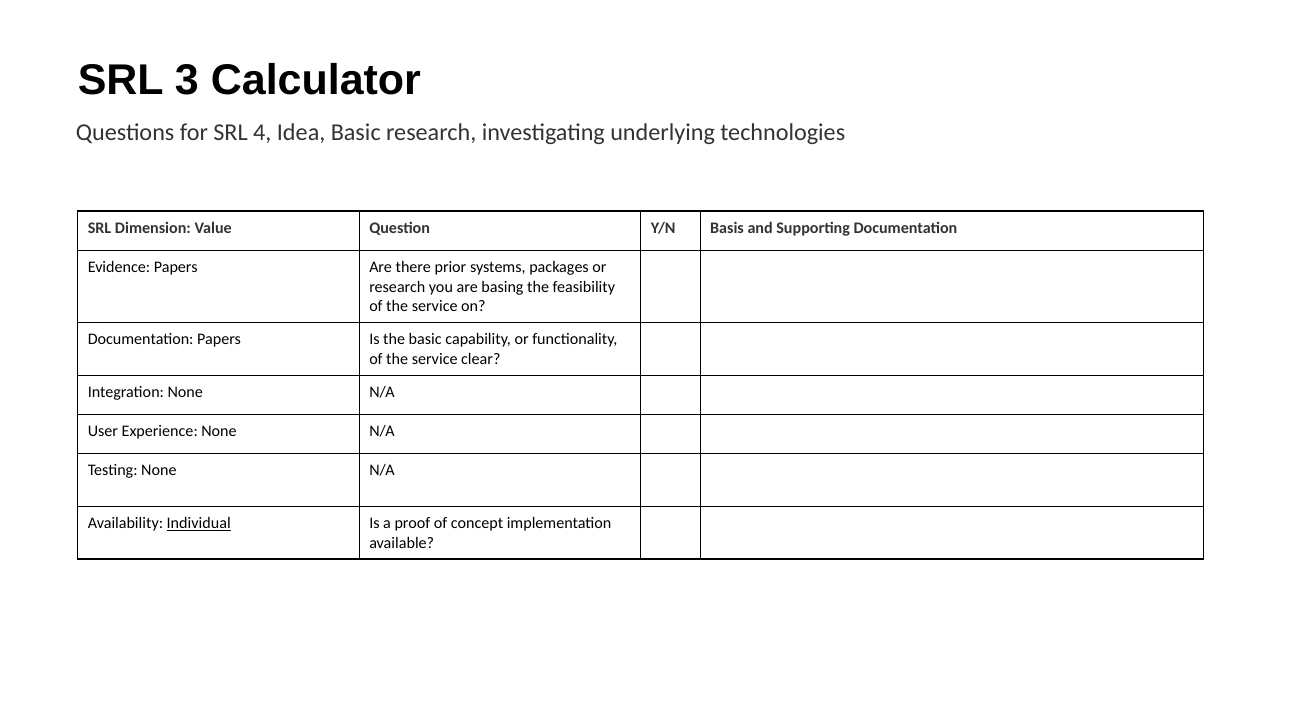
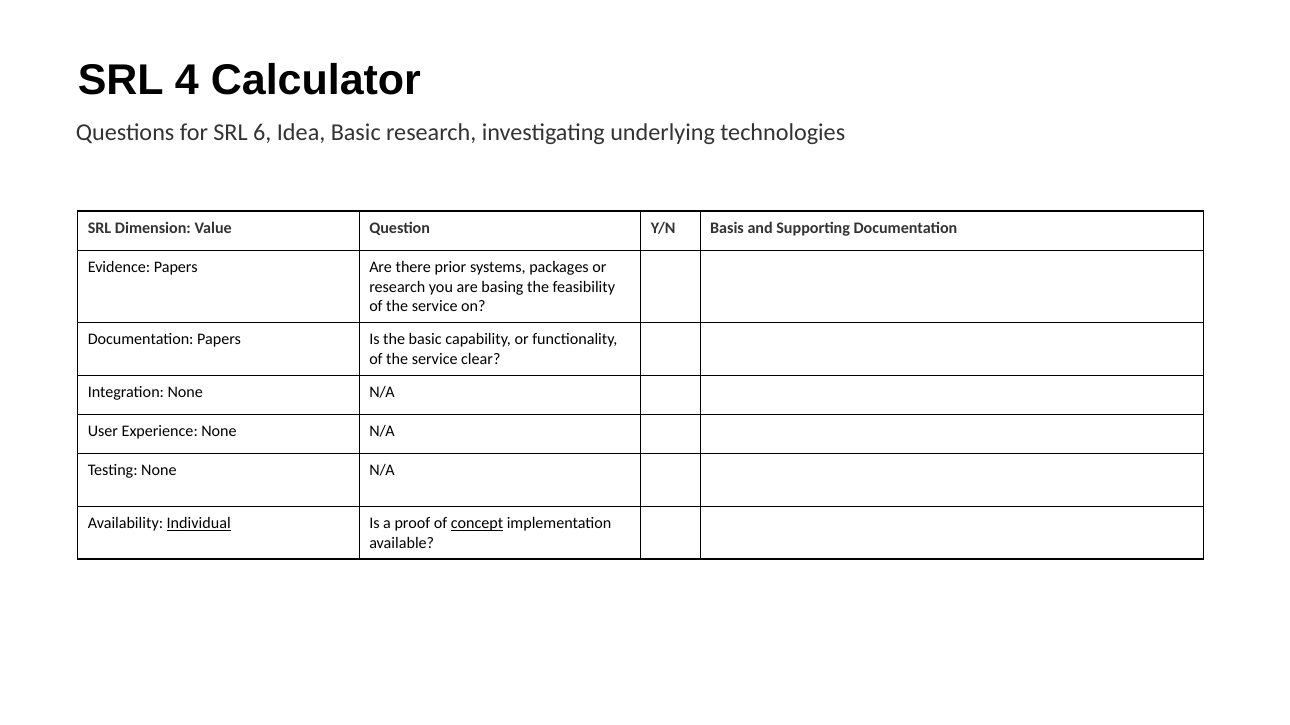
3: 3 -> 4
4: 4 -> 6
concept underline: none -> present
